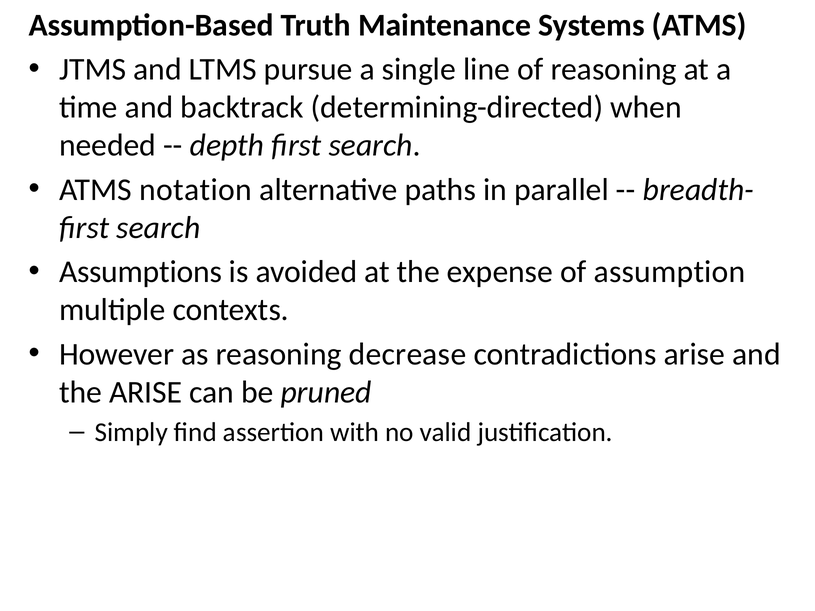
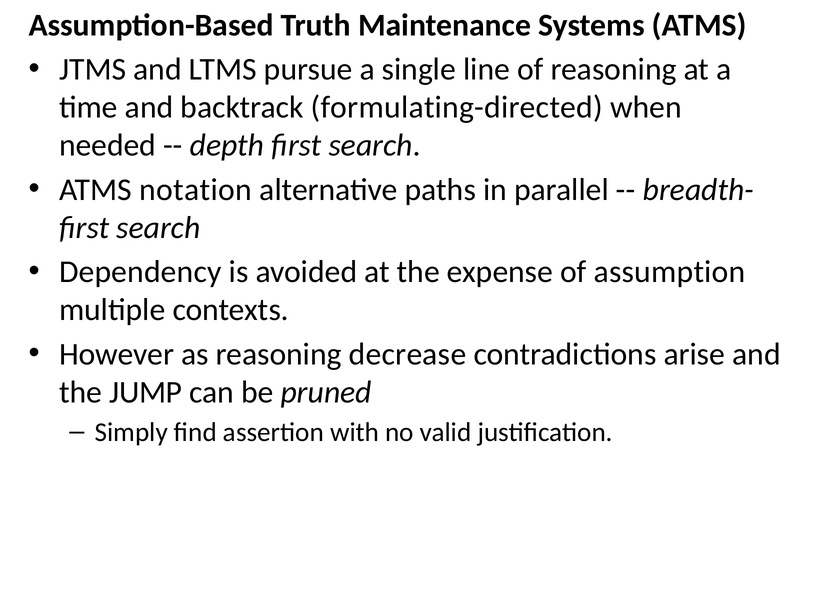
determining-directed: determining-directed -> formulating-directed
Assumptions: Assumptions -> Dependency
the ARISE: ARISE -> JUMP
